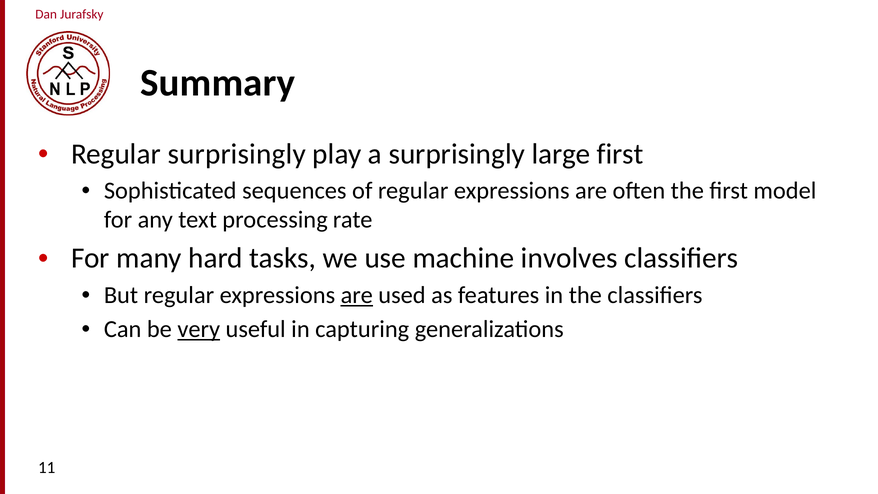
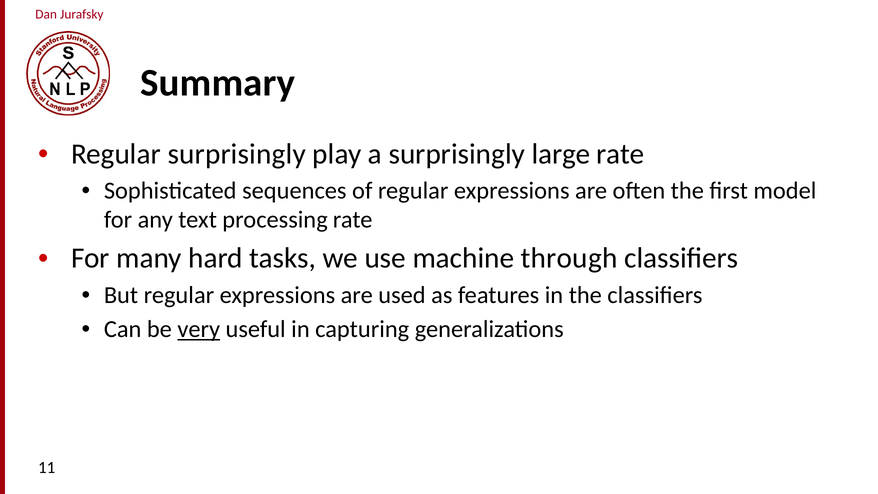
large first: first -> rate
involves: involves -> through
are at (357, 295) underline: present -> none
